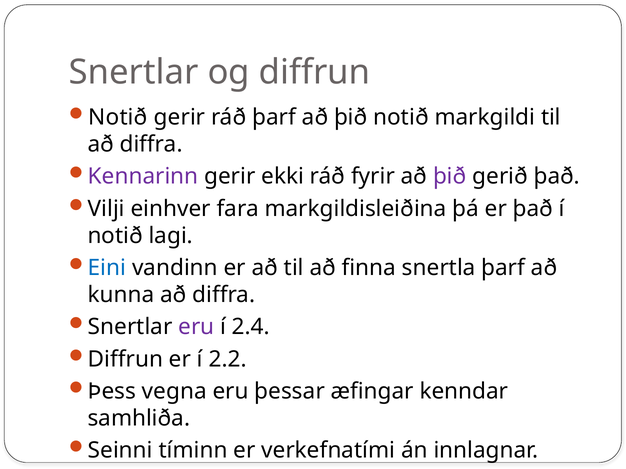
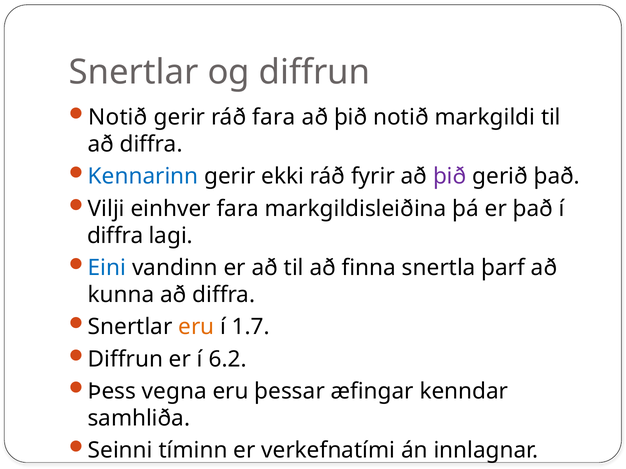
ráð þarf: þarf -> fara
Kennarinn colour: purple -> blue
notið at (115, 236): notið -> diffra
eru at (196, 327) colour: purple -> orange
2.4: 2.4 -> 1.7
2.2: 2.2 -> 6.2
